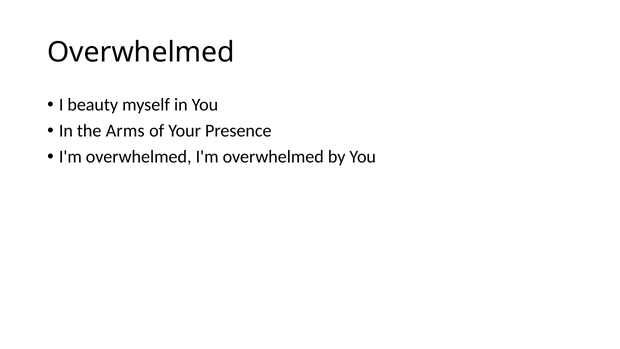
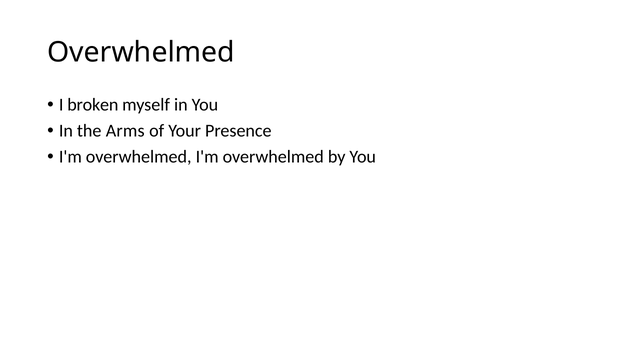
beauty: beauty -> broken
